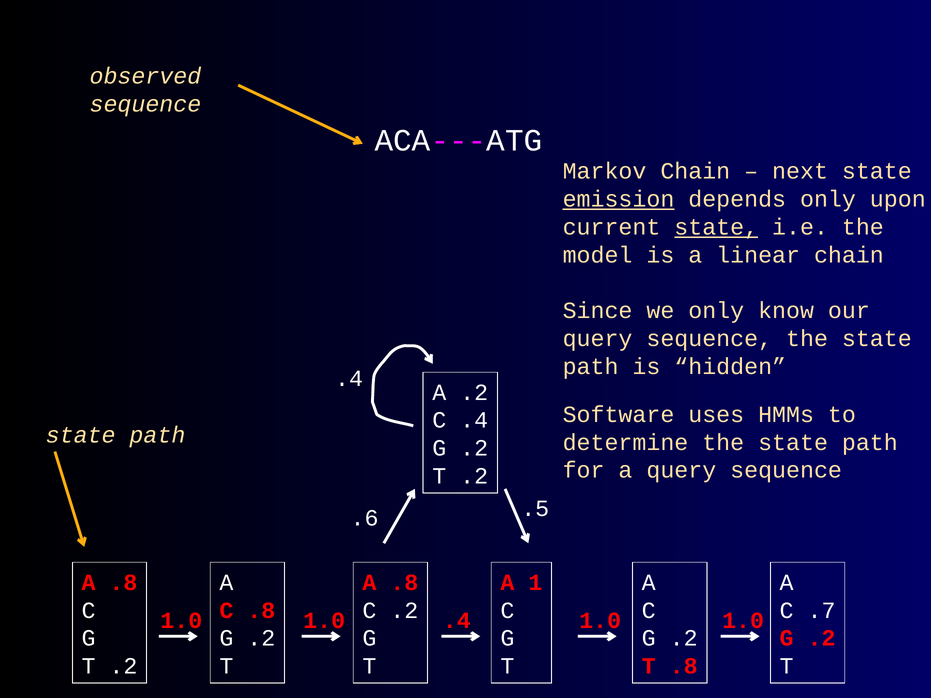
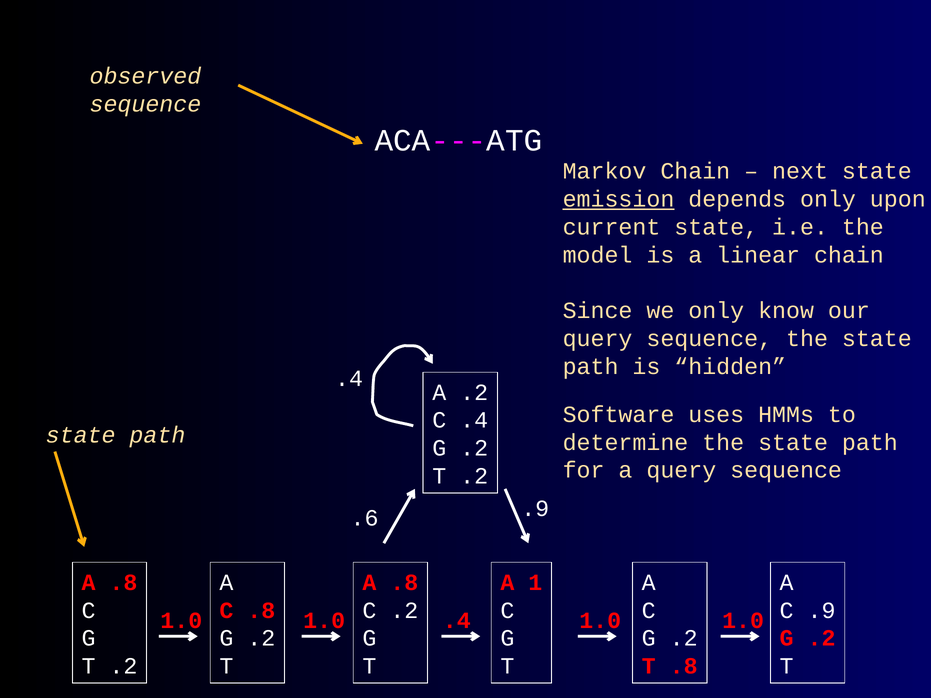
state at (716, 227) underline: present -> none
.6 .5: .5 -> .9
C .7: .7 -> .9
